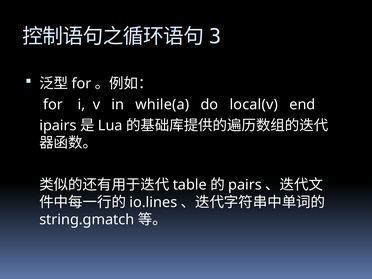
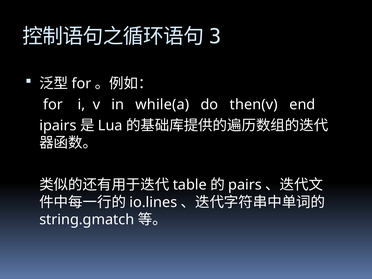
local(v: local(v -> then(v
